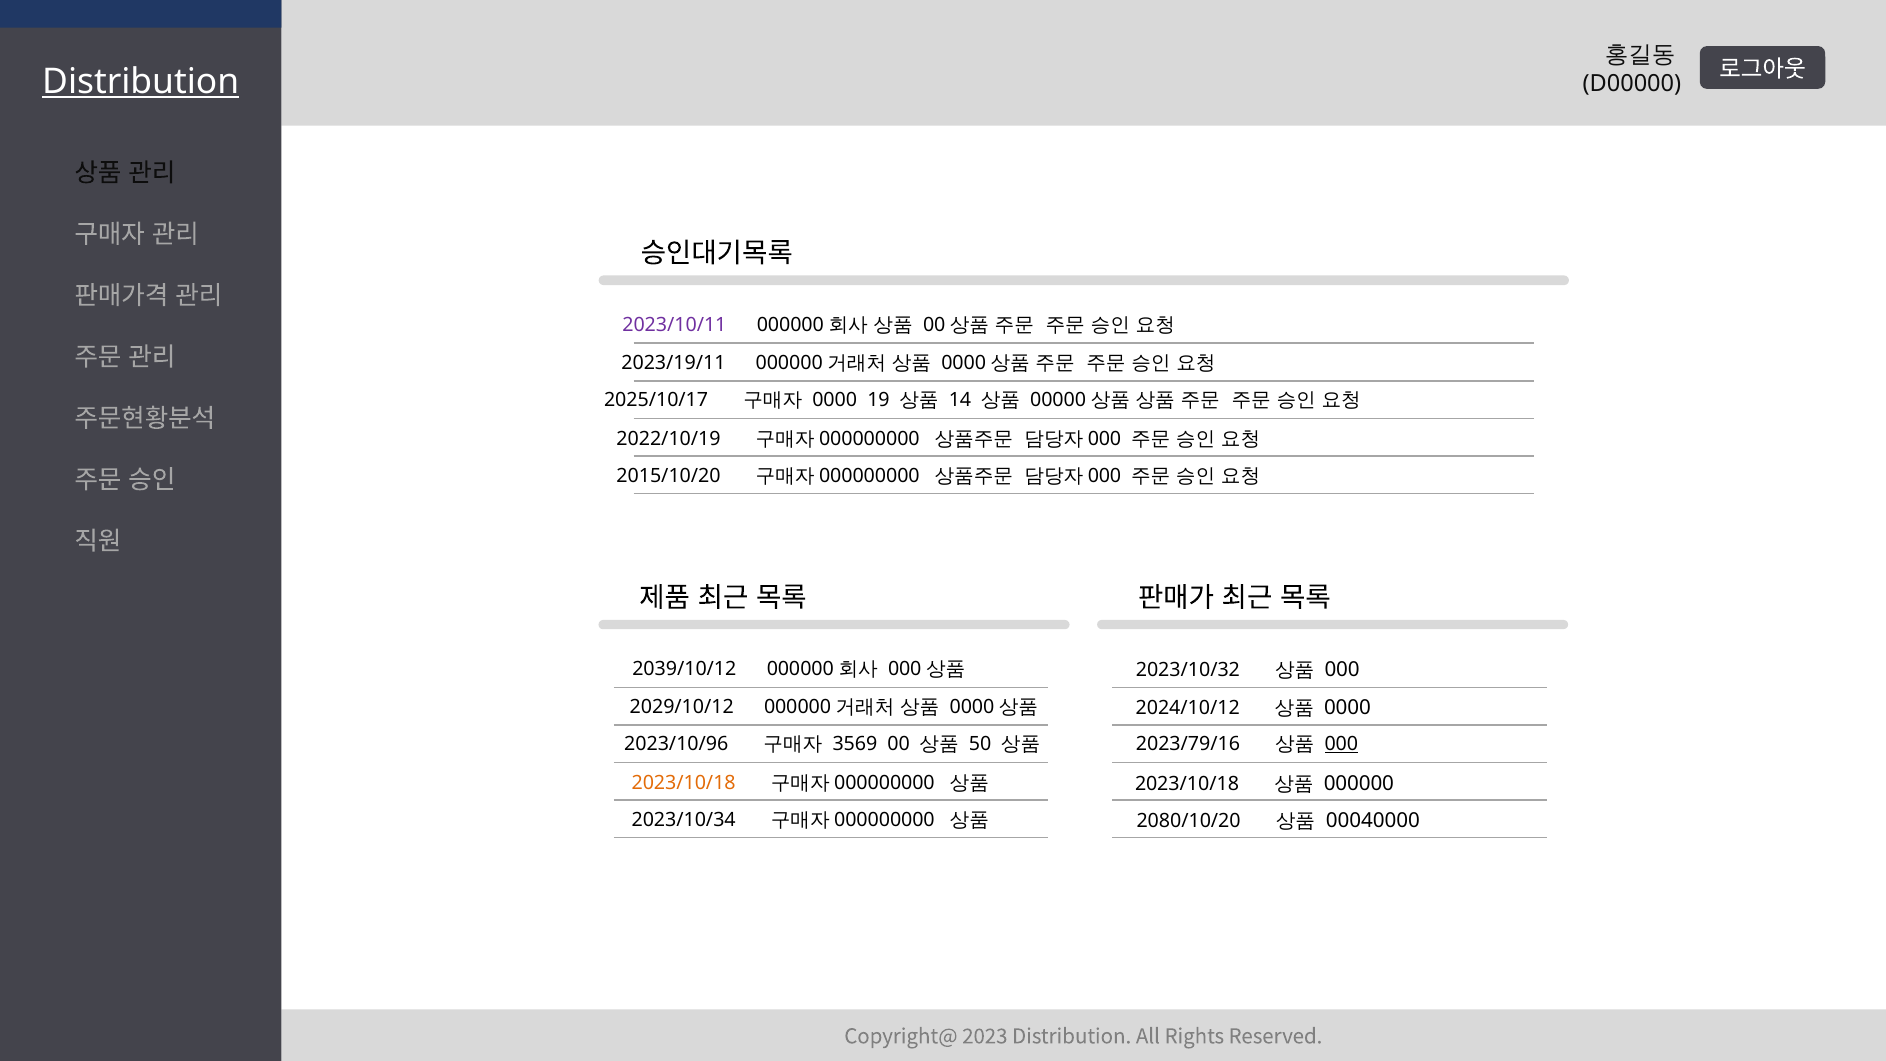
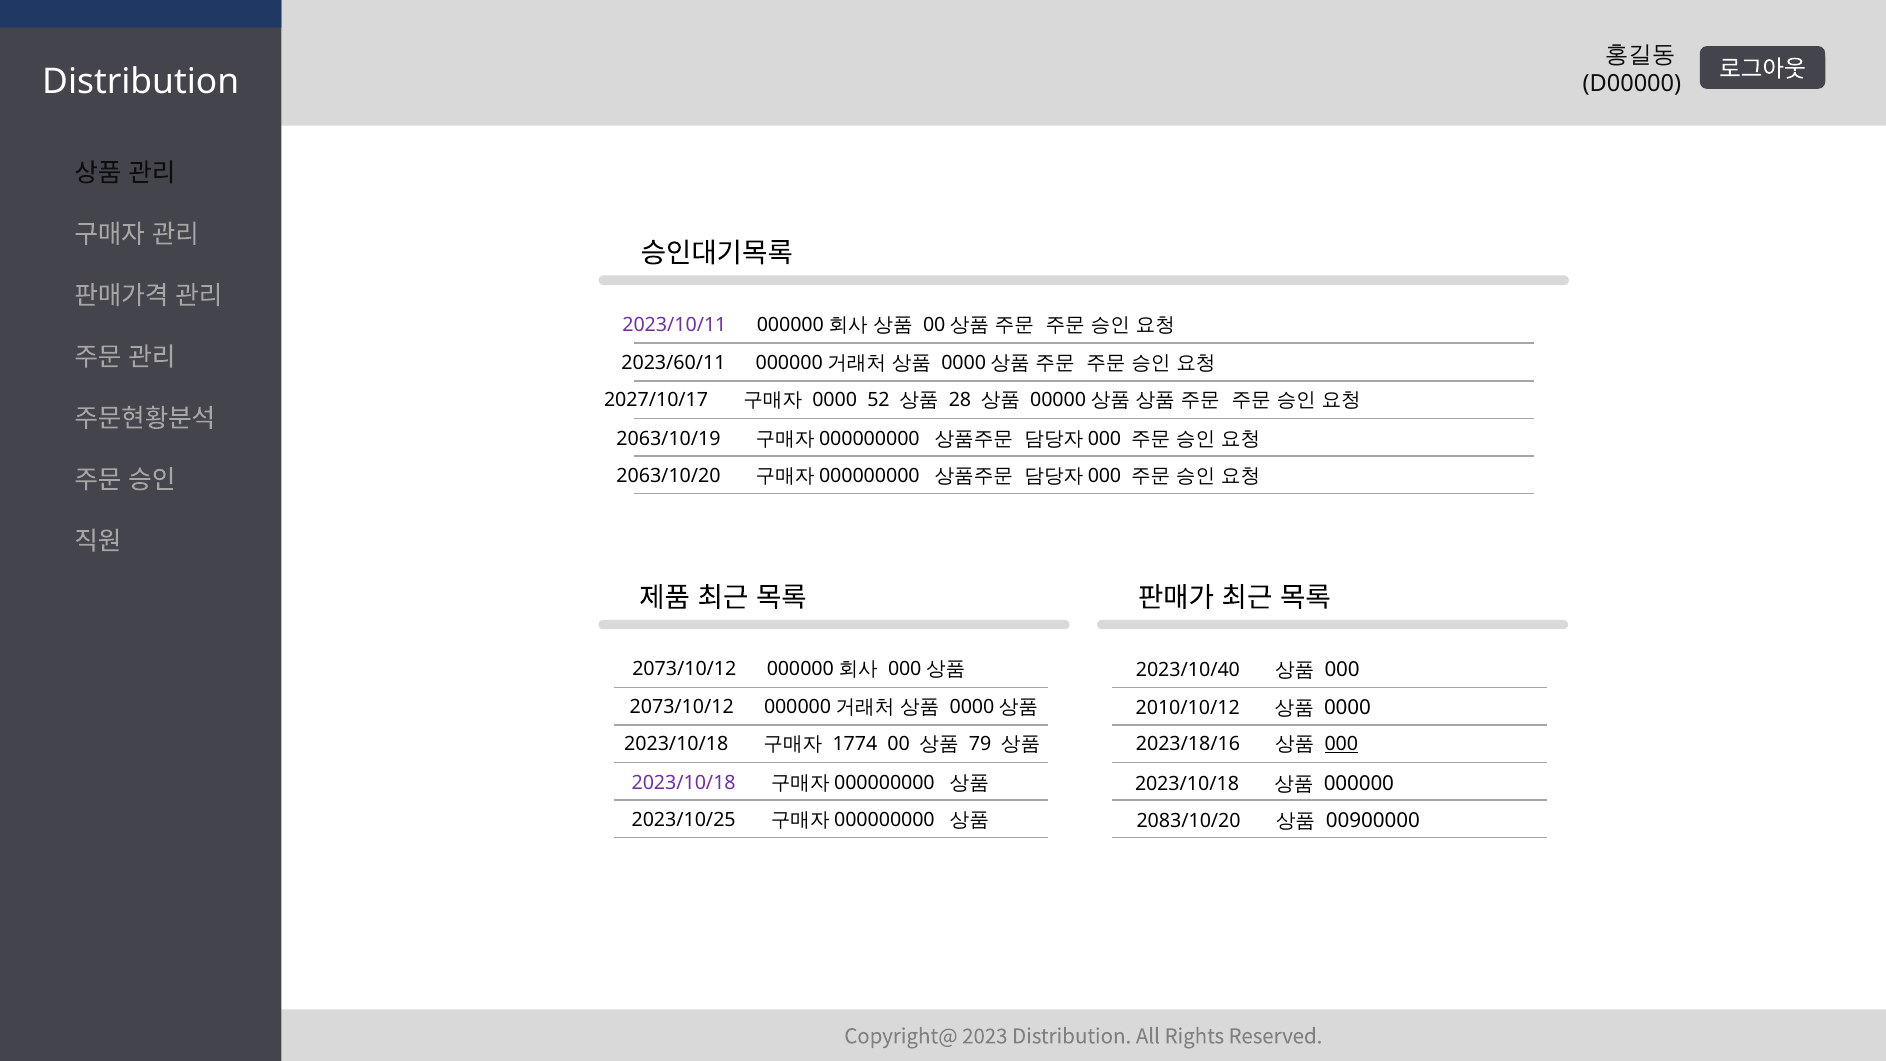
Distribution at (141, 82) underline: present -> none
2023/19/11: 2023/19/11 -> 2023/60/11
2025/10/17: 2025/10/17 -> 2027/10/17
19: 19 -> 52
14: 14 -> 28
2022/10/19: 2022/10/19 -> 2063/10/19
2015/10/20: 2015/10/20 -> 2063/10/20
2039/10/12 at (684, 669): 2039/10/12 -> 2073/10/12
2023/10/32: 2023/10/32 -> 2023/10/40
2029/10/12 at (682, 707): 2029/10/12 -> 2073/10/12
2024/10/12: 2024/10/12 -> 2010/10/12
2023/10/96 at (676, 744): 2023/10/96 -> 2023/10/18
3569: 3569 -> 1774
50: 50 -> 79
2023/79/16: 2023/79/16 -> 2023/18/16
2023/10/18 at (684, 783) colour: orange -> purple
2023/10/34: 2023/10/34 -> 2023/10/25
2080/10/20: 2080/10/20 -> 2083/10/20
00040000: 00040000 -> 00900000
